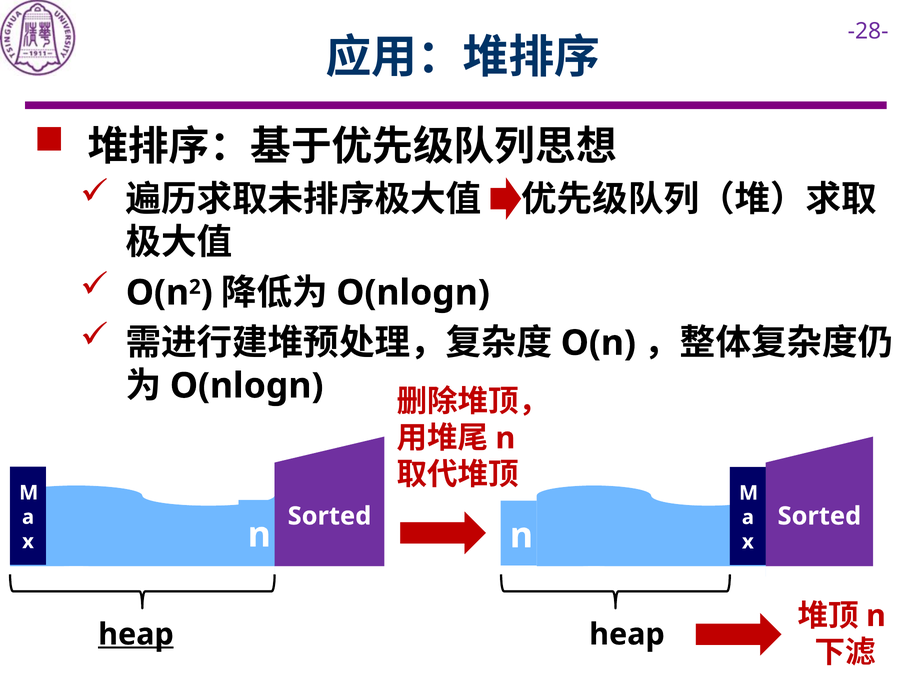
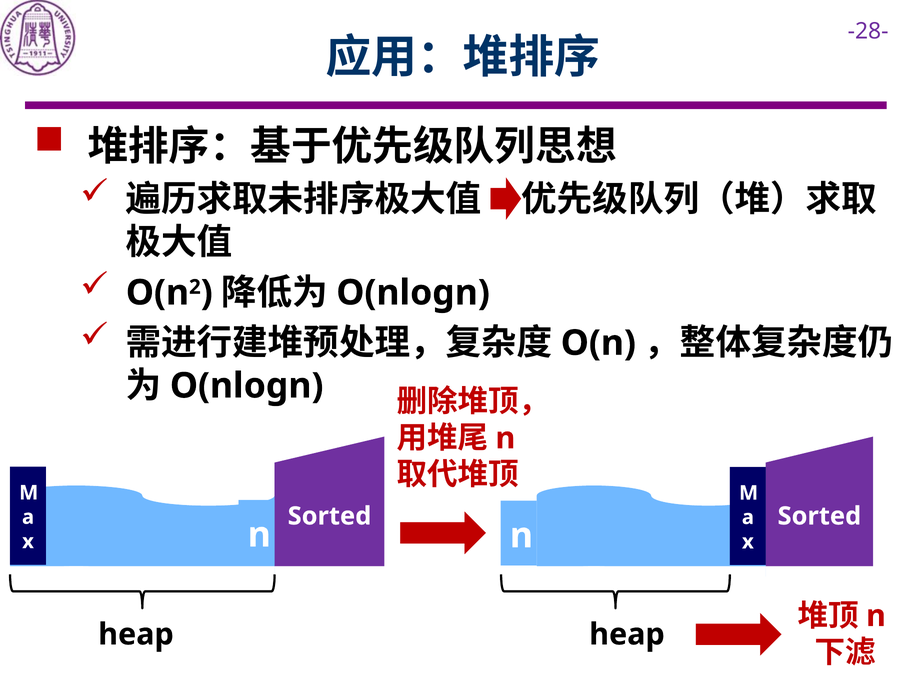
heap at (136, 635) underline: present -> none
